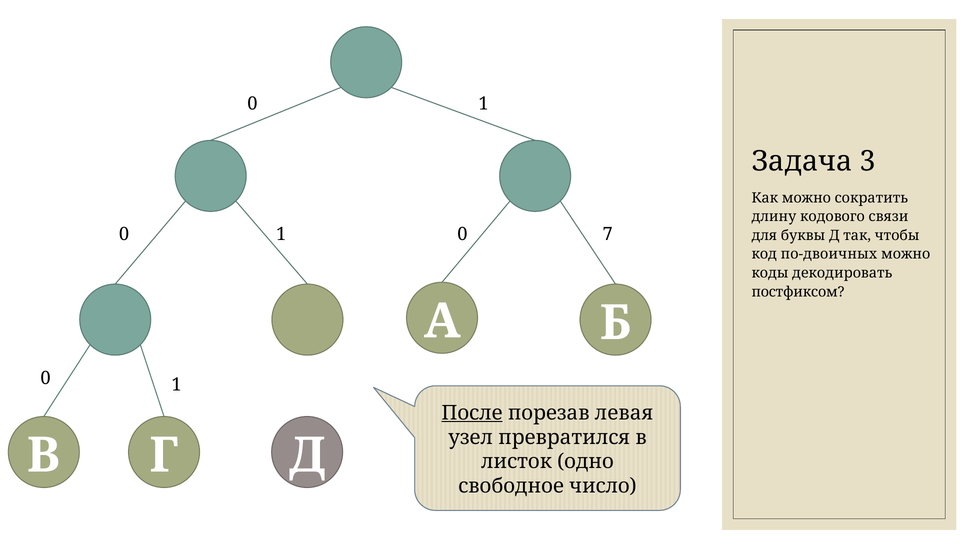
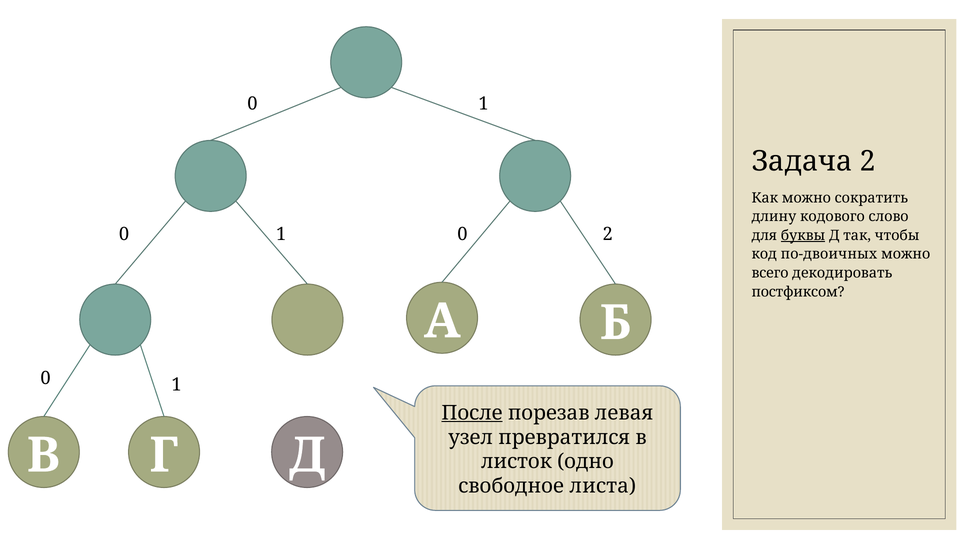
Задача 3: 3 -> 2
связи: связи -> слово
0 7: 7 -> 2
буквы underline: none -> present
коды: коды -> всего
число: число -> листа
